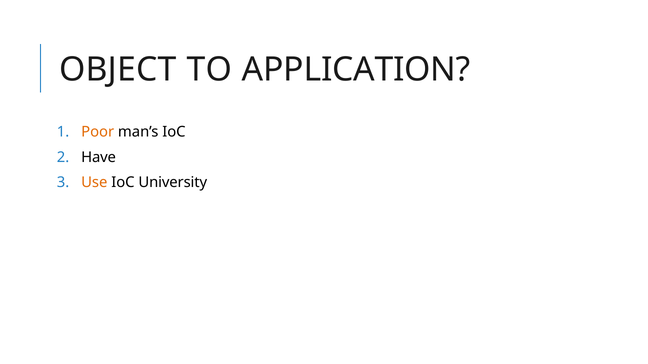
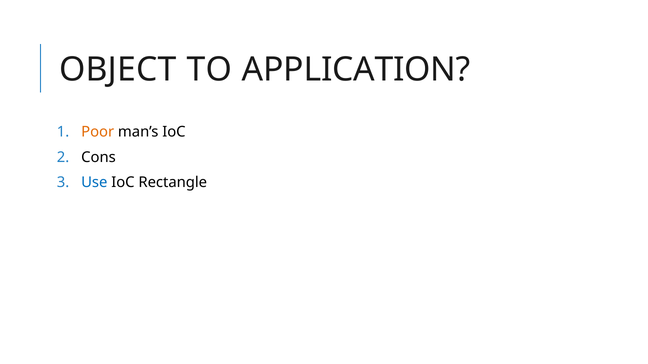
Have: Have -> Cons
Use colour: orange -> blue
University: University -> Rectangle
